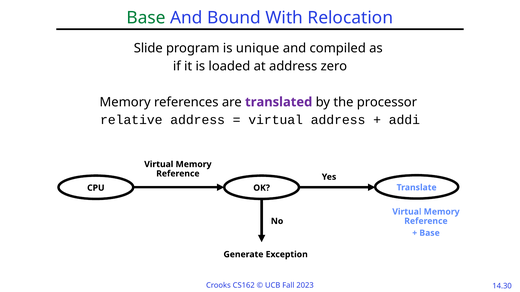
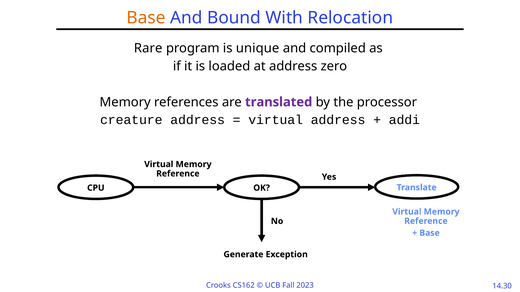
Base at (146, 18) colour: green -> orange
Slide: Slide -> Rare
relative: relative -> creature
